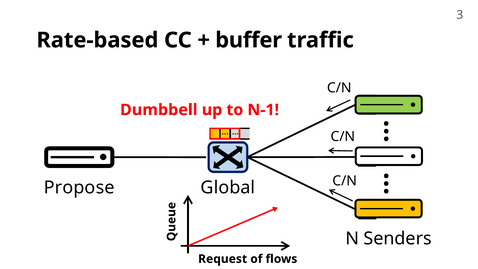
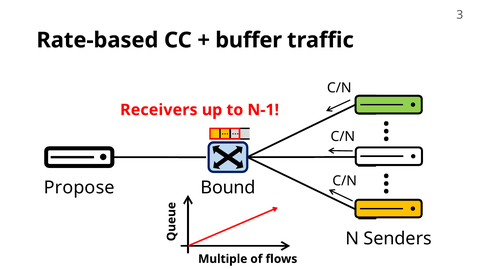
Dumbbell: Dumbbell -> Receivers
Global: Global -> Bound
Request: Request -> Multiple
